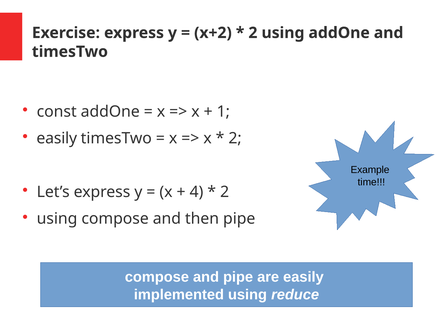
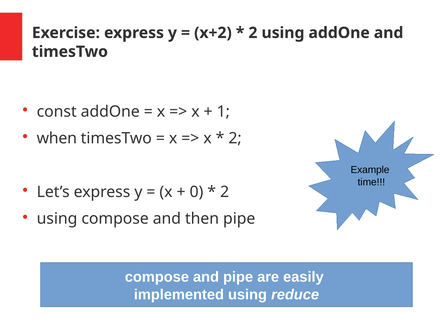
easily at (57, 139): easily -> when
4: 4 -> 0
